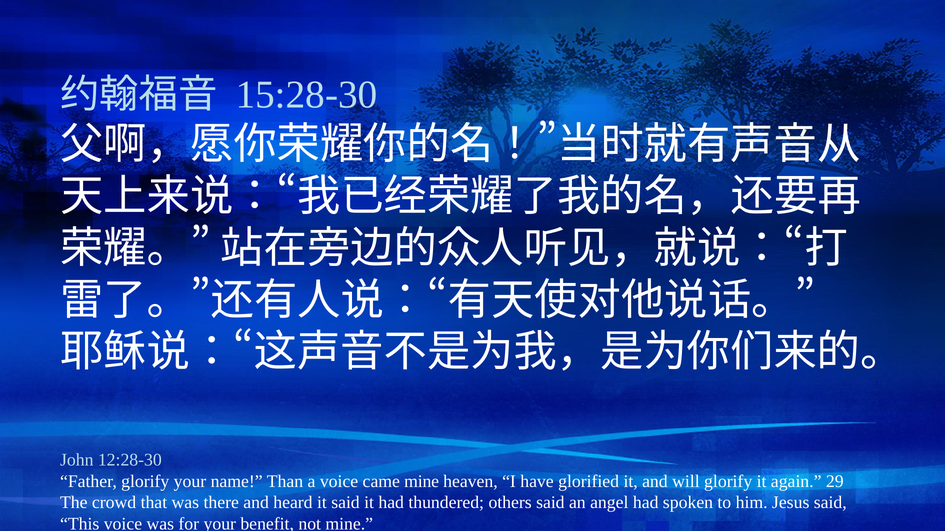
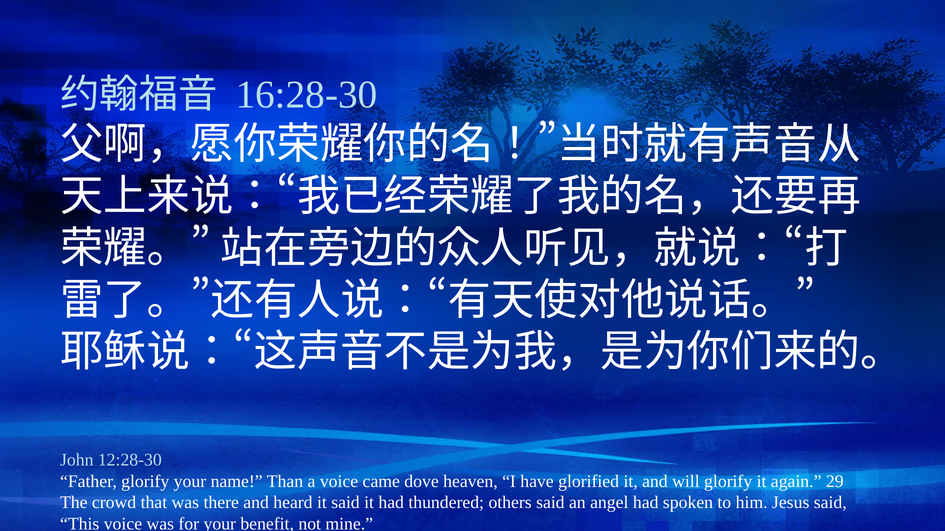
15:28-30: 15:28-30 -> 16:28-30
came mine: mine -> dove
